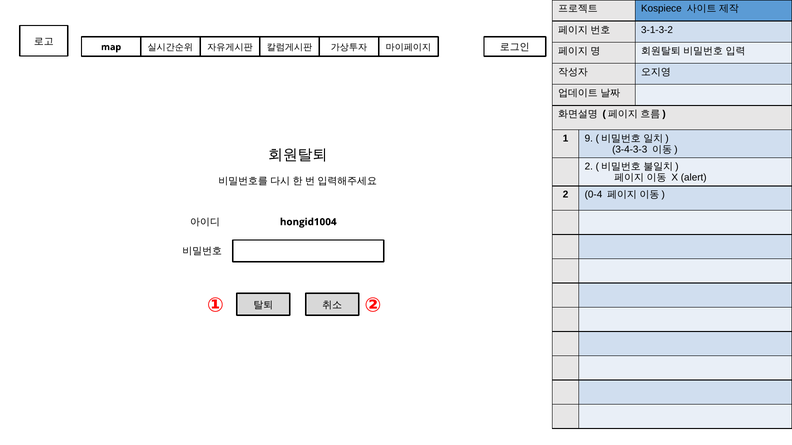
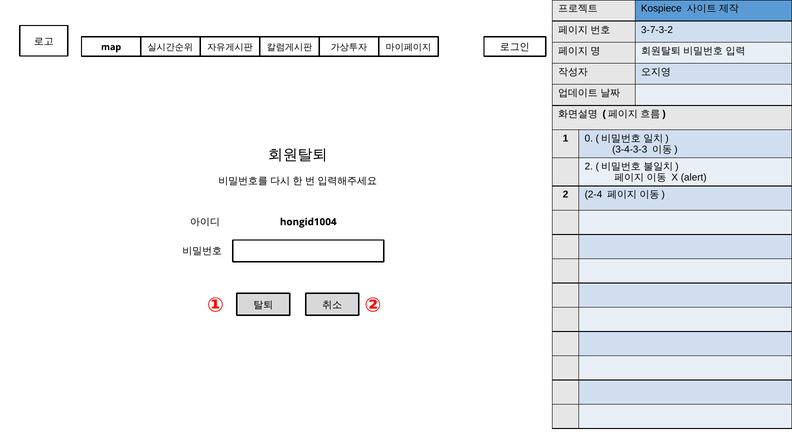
3-1-3-2: 3-1-3-2 -> 3-7-3-2
9: 9 -> 0
0-4: 0-4 -> 2-4
